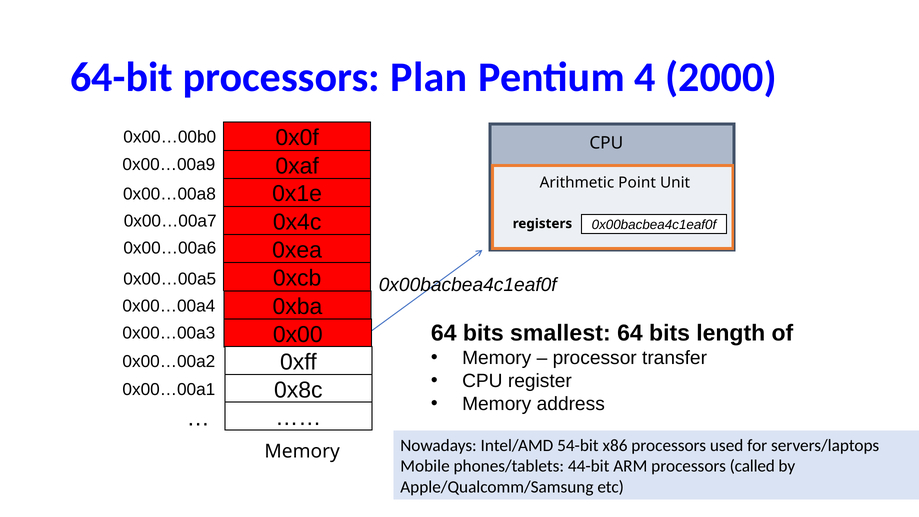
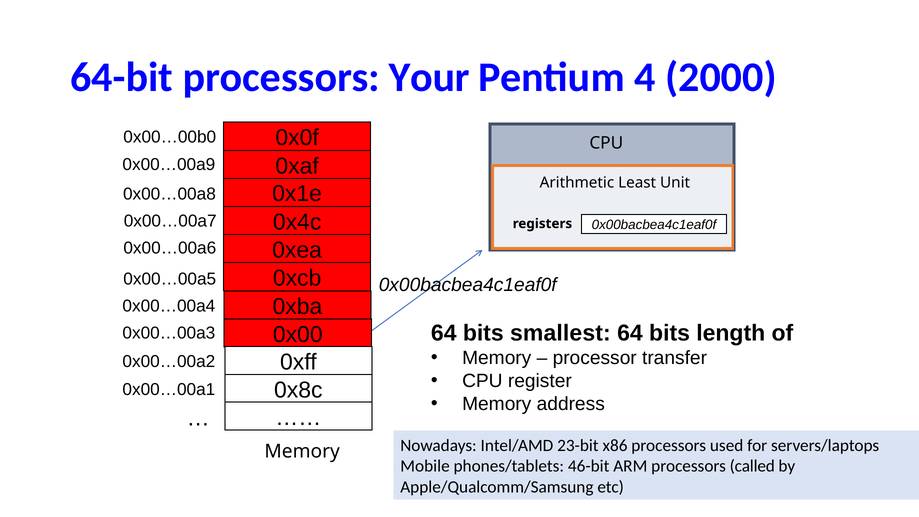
Plan: Plan -> Your
Point: Point -> Least
54-bit: 54-bit -> 23-bit
44-bit: 44-bit -> 46-bit
